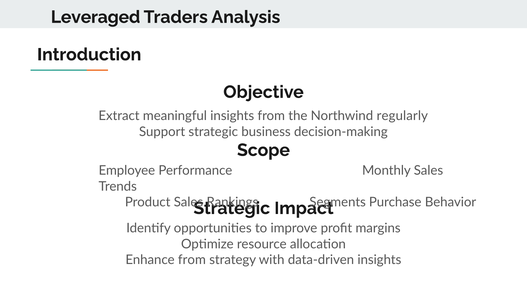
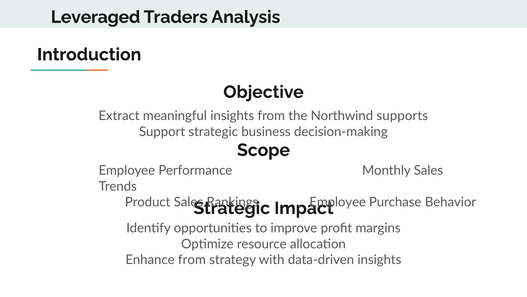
regularly: regularly -> supports
Segments at (338, 202): Segments -> Employee
